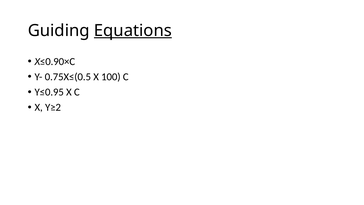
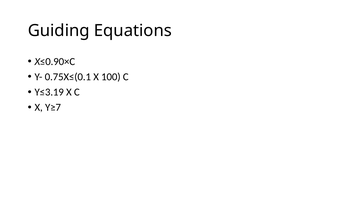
Equations underline: present -> none
0.75X≤(0.5: 0.75X≤(0.5 -> 0.75X≤(0.1
Y≤0.95: Y≤0.95 -> Y≤3.19
Y≥2: Y≥2 -> Y≥7
